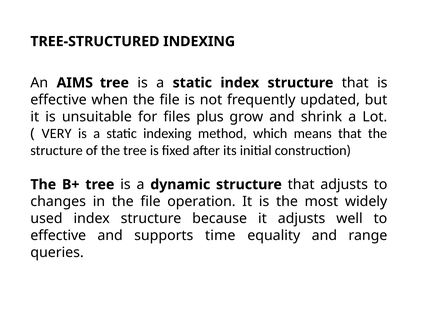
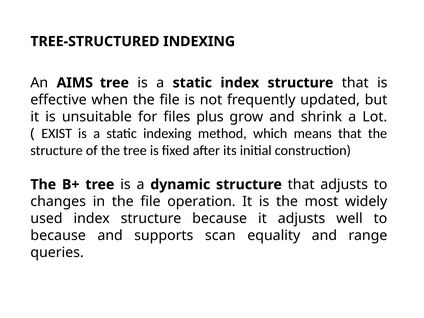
VERY: VERY -> EXIST
effective at (58, 235): effective -> because
time: time -> scan
